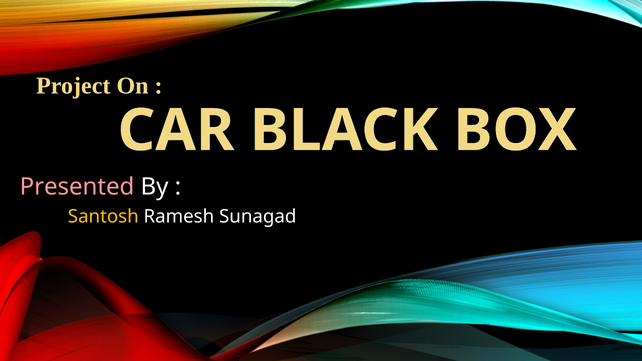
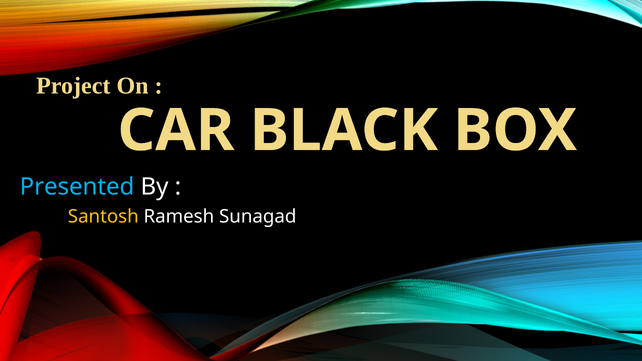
Presented colour: pink -> light blue
